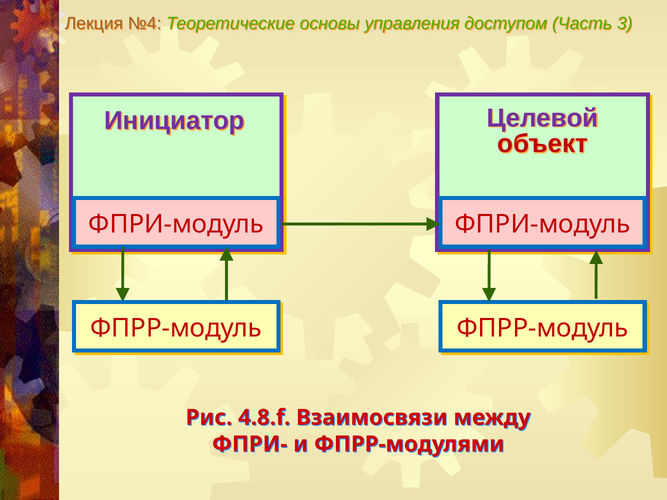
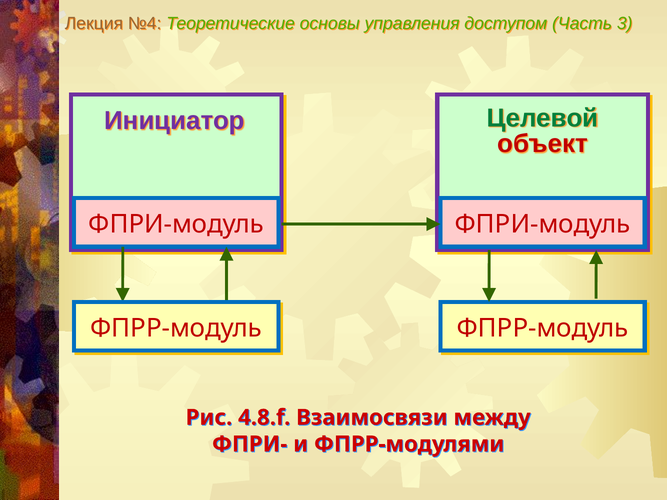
Целевой colour: purple -> green
